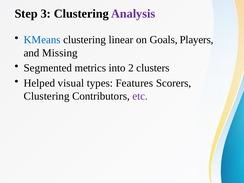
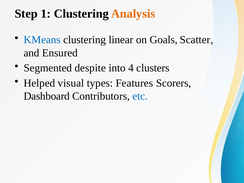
3: 3 -> 1
Analysis colour: purple -> orange
Players: Players -> Scatter
Missing: Missing -> Ensured
metrics: metrics -> despite
2: 2 -> 4
Clustering at (47, 96): Clustering -> Dashboard
etc colour: purple -> blue
